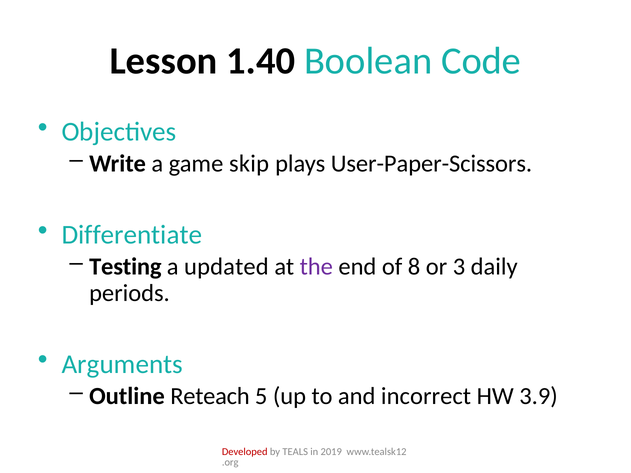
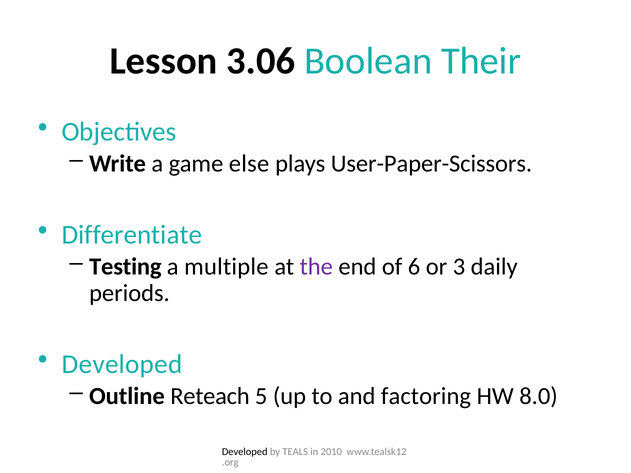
1.40: 1.40 -> 3.06
Code: Code -> Their
skip: skip -> else
updated: updated -> multiple
8: 8 -> 6
Arguments at (122, 364): Arguments -> Developed
incorrect: incorrect -> factoring
3.9: 3.9 -> 8.0
Developed at (245, 452) colour: red -> black
2019: 2019 -> 2010
